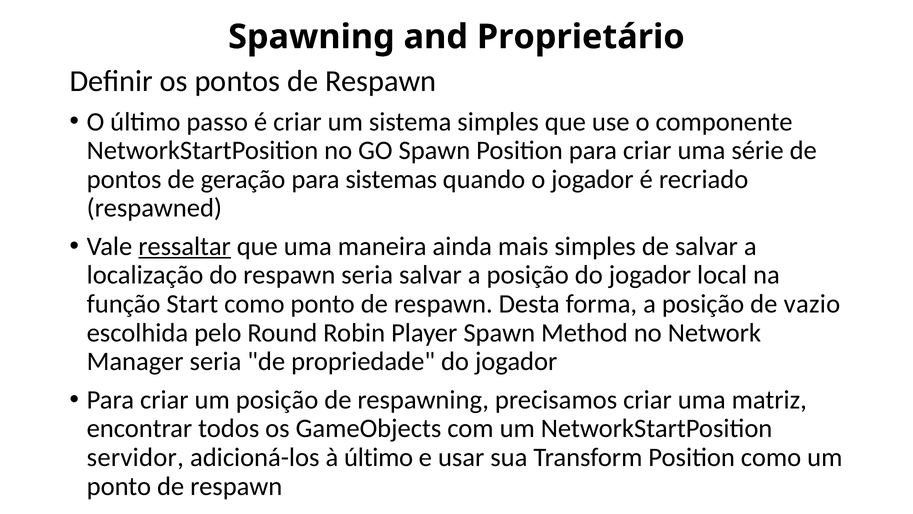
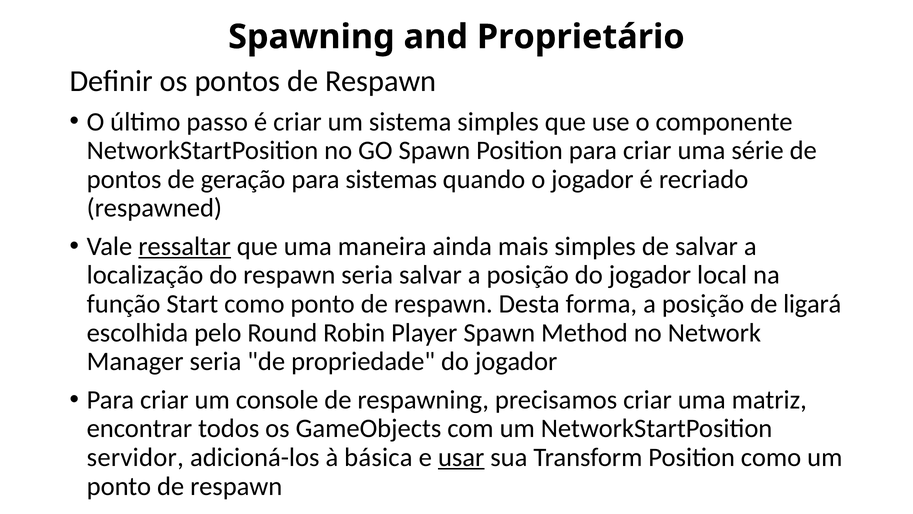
vazio: vazio -> ligará
um posição: posição -> console
à último: último -> básica
usar underline: none -> present
